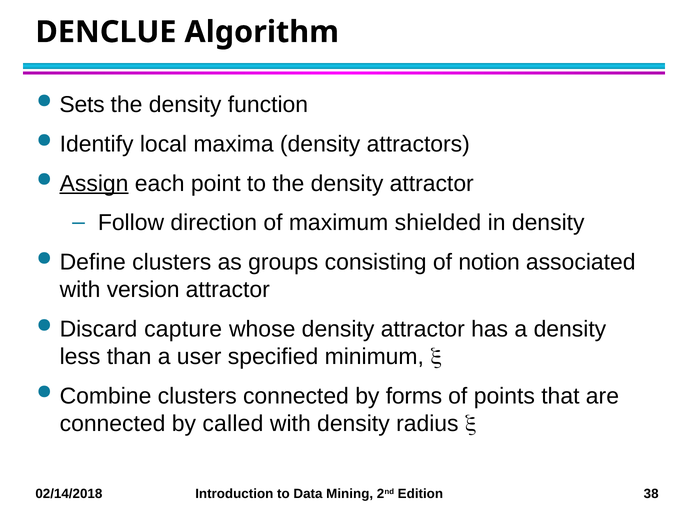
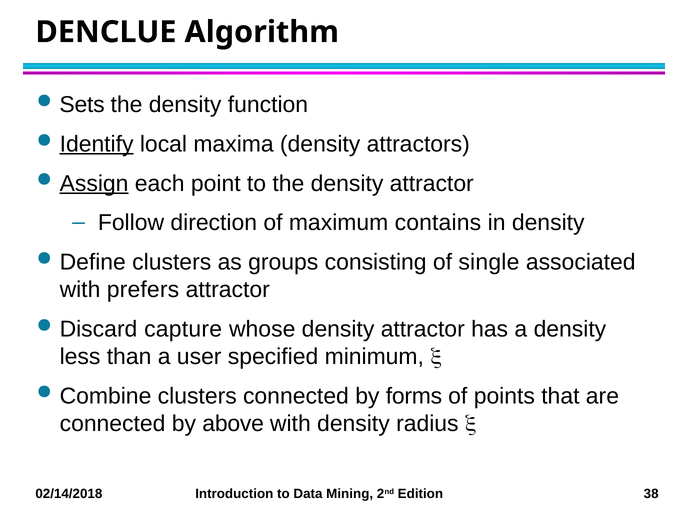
Identify underline: none -> present
shielded: shielded -> contains
notion: notion -> single
version: version -> prefers
called: called -> above
